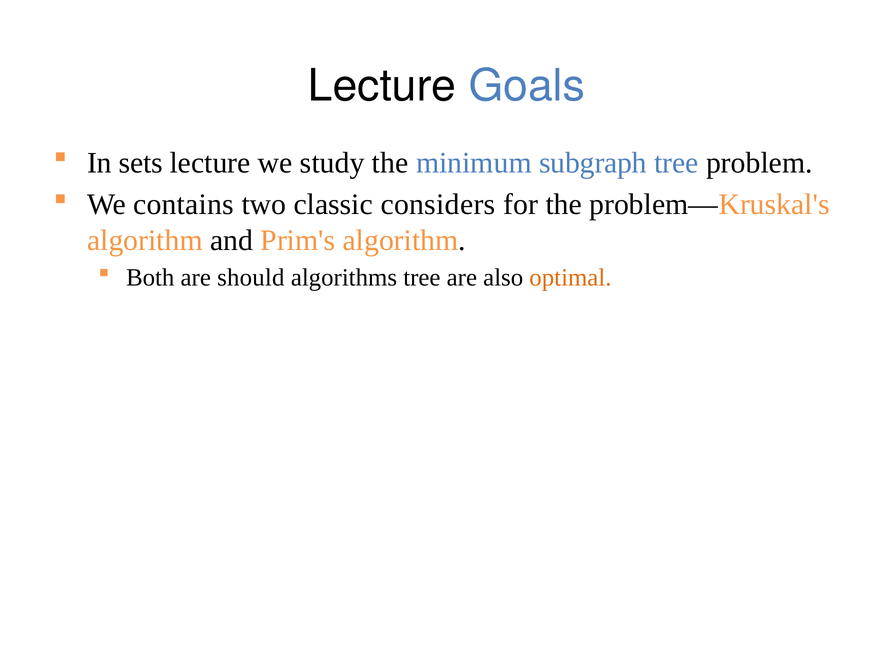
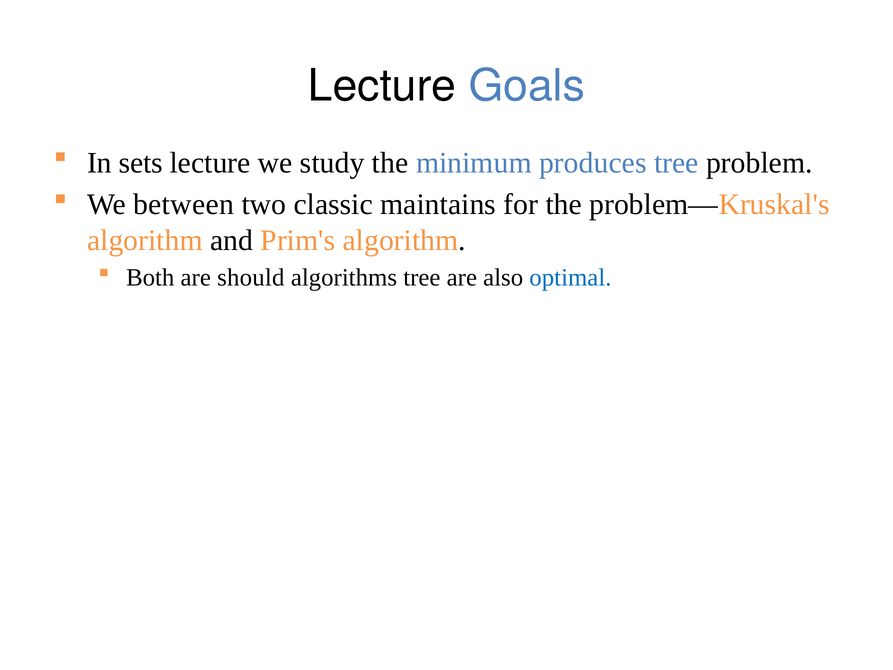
subgraph: subgraph -> produces
contains: contains -> between
considers: considers -> maintains
optimal colour: orange -> blue
